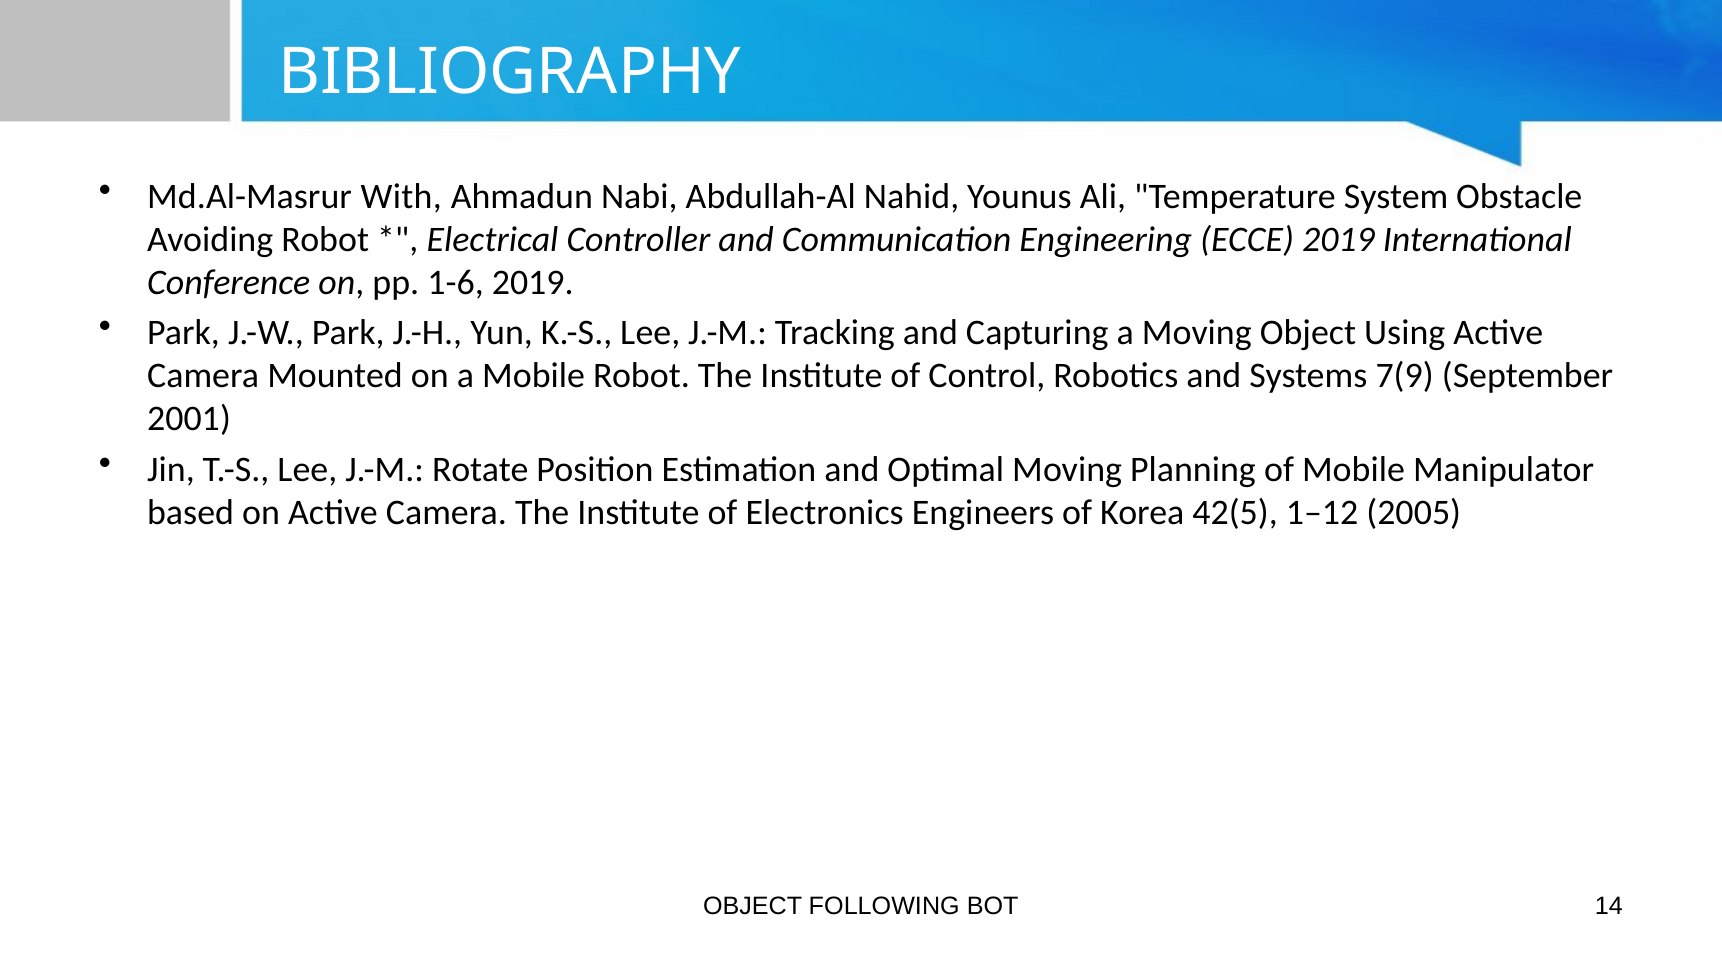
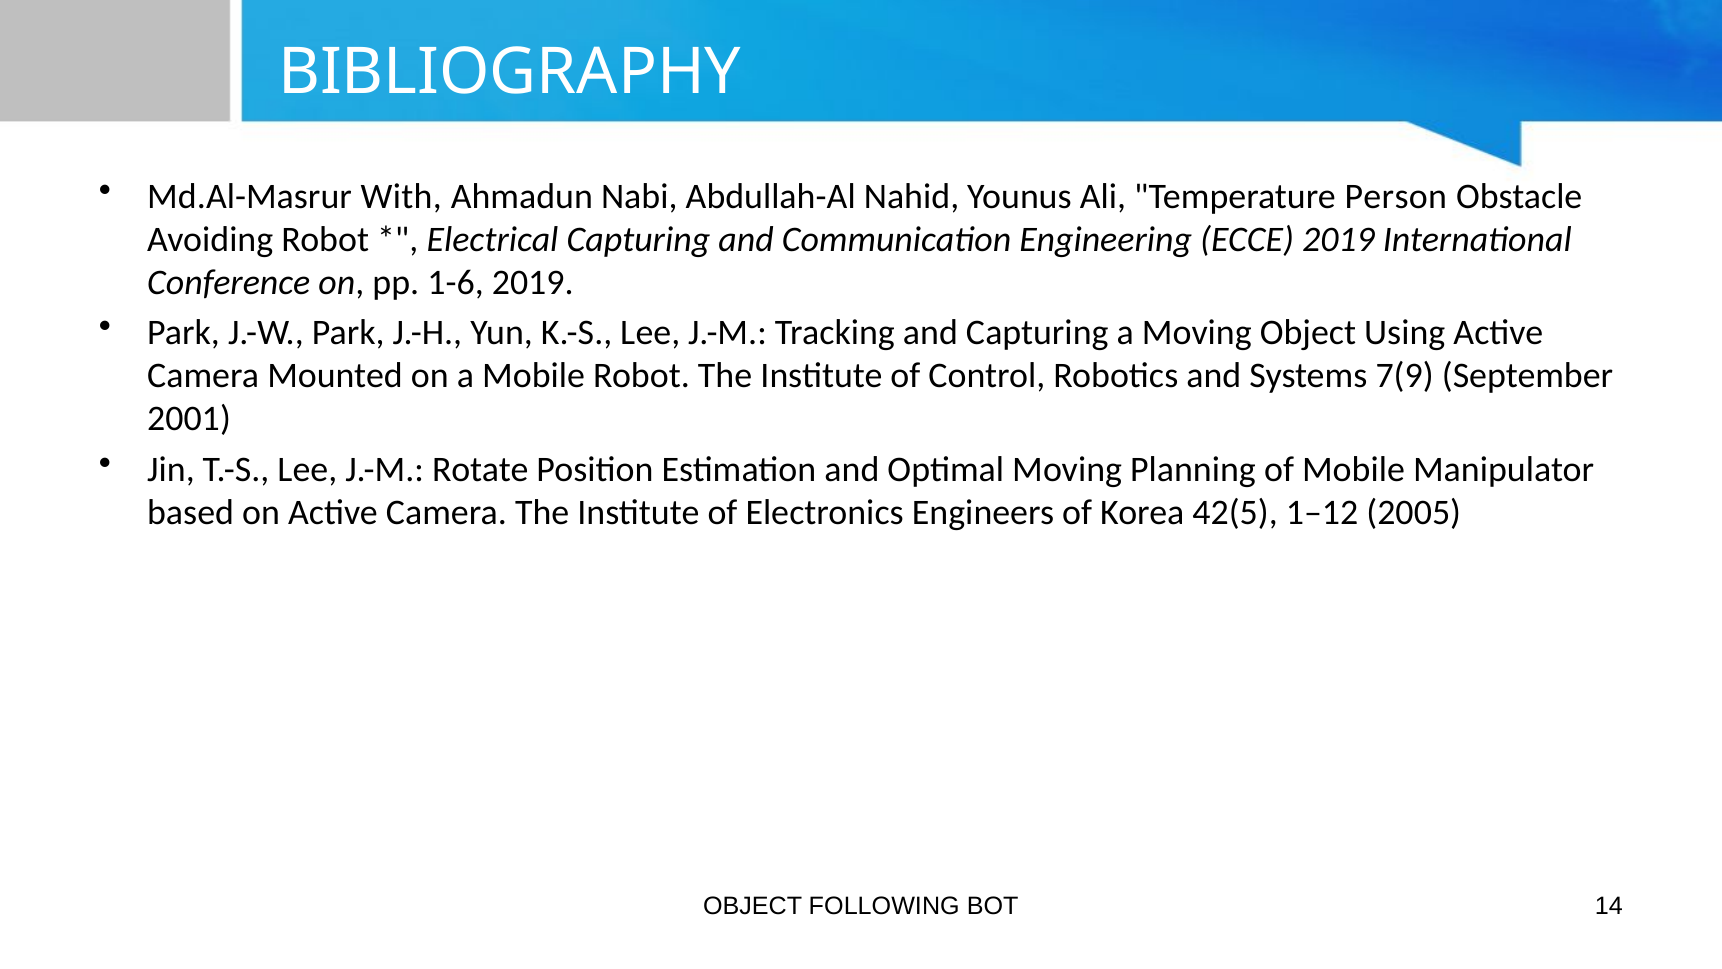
System: System -> Person
Electrical Controller: Controller -> Capturing
